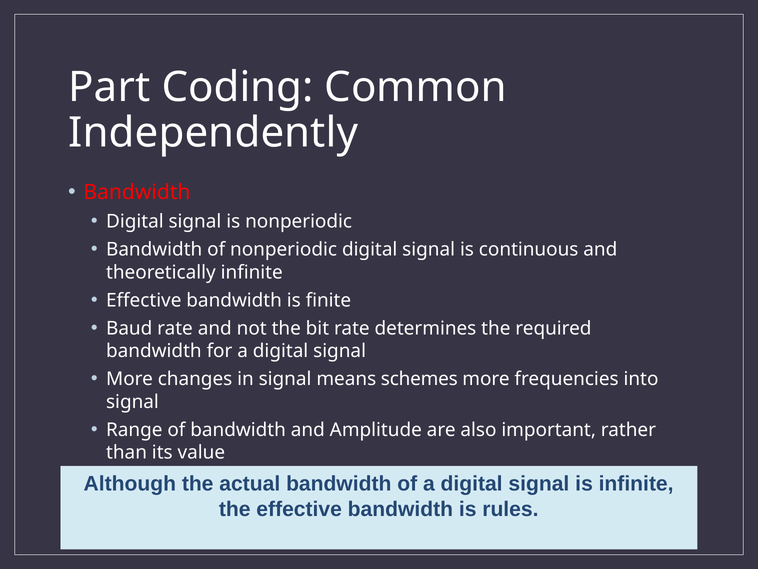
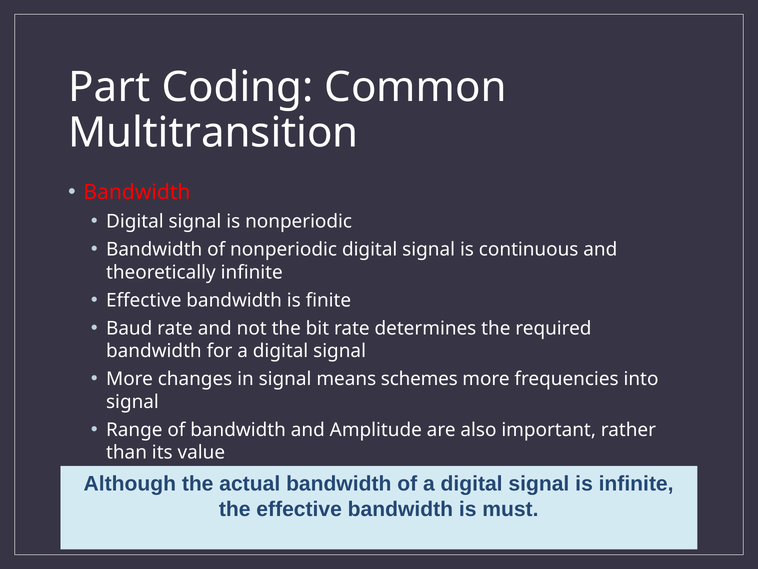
Independently: Independently -> Multitransition
rules: rules -> must
